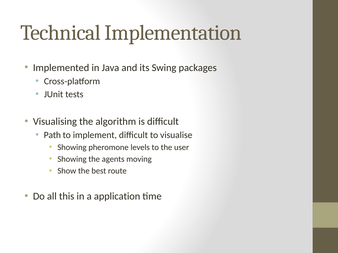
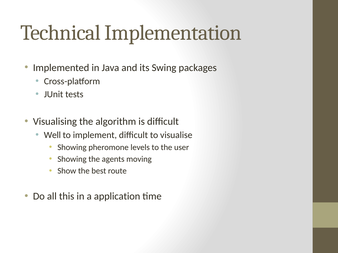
Path: Path -> Well
